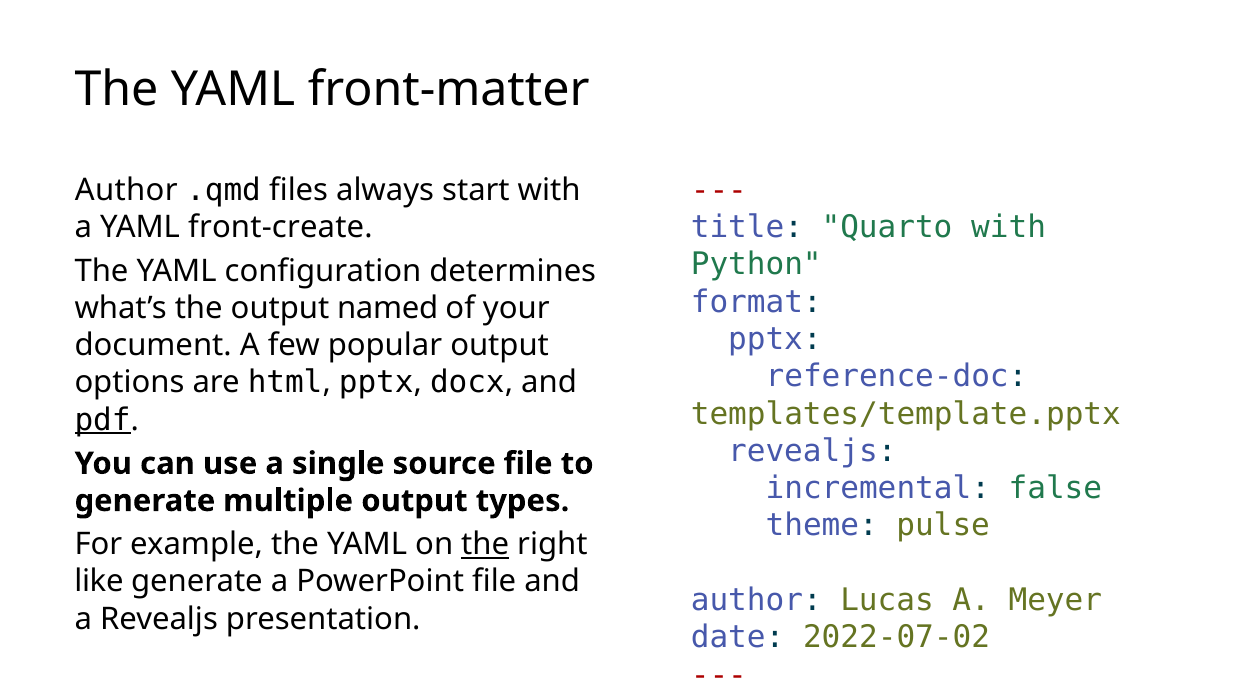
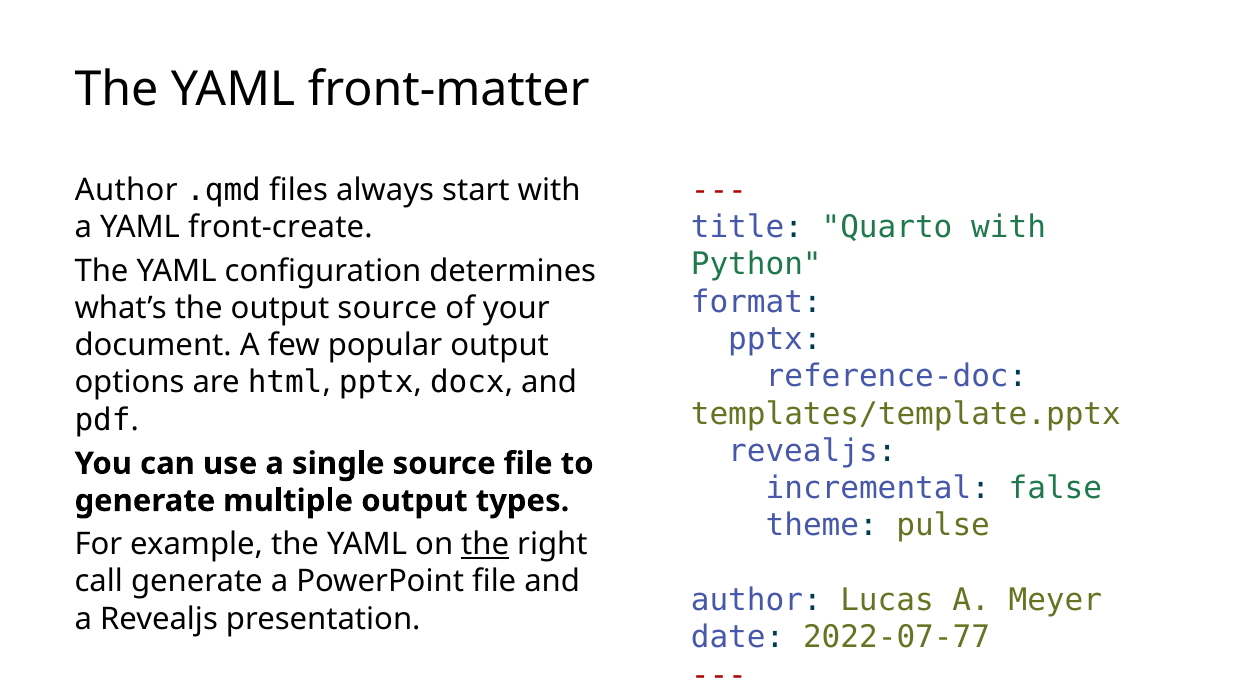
output named: named -> source
pdf underline: present -> none
like: like -> call
2022-07-02: 2022-07-02 -> 2022-07-77
